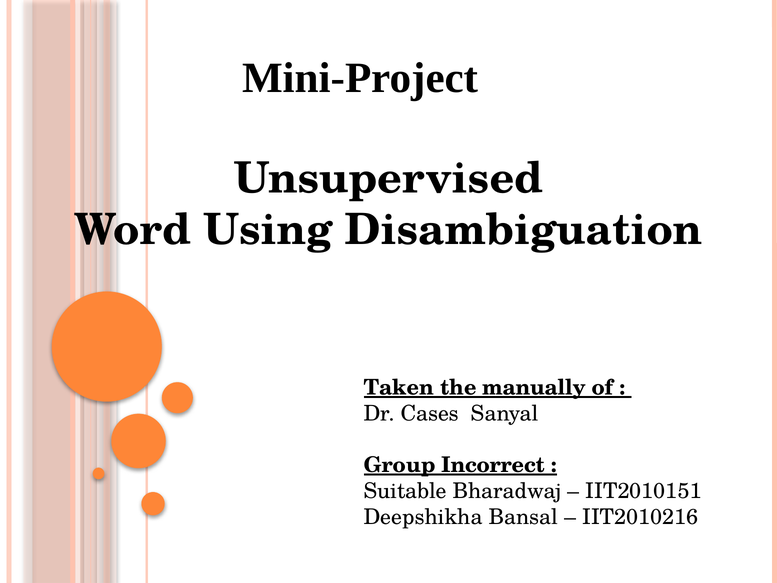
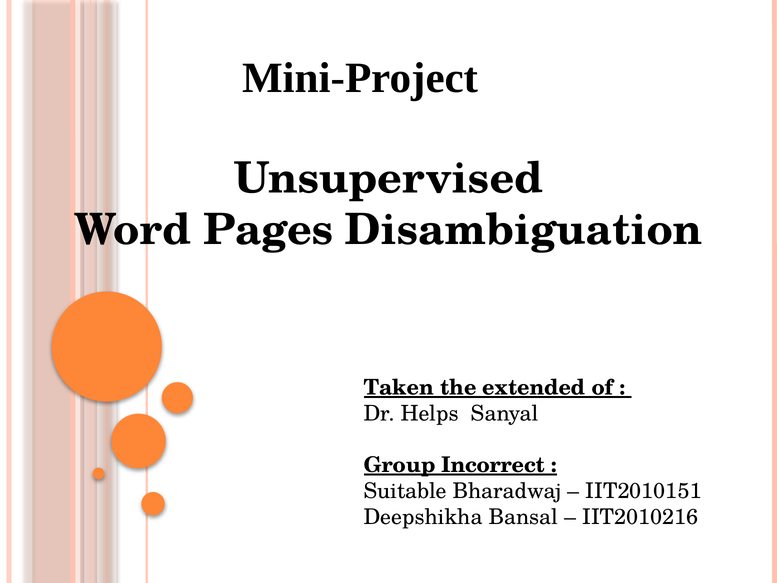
Using: Using -> Pages
manually: manually -> extended
Cases: Cases -> Helps
